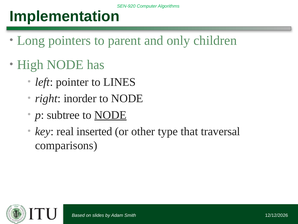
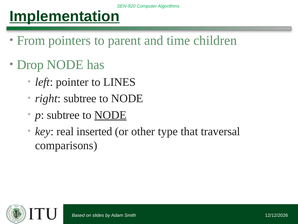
Implementation underline: none -> present
Long: Long -> From
only: only -> time
High: High -> Drop
right inorder: inorder -> subtree
